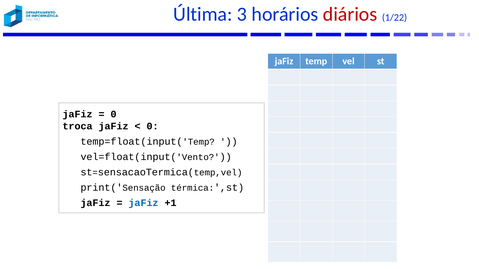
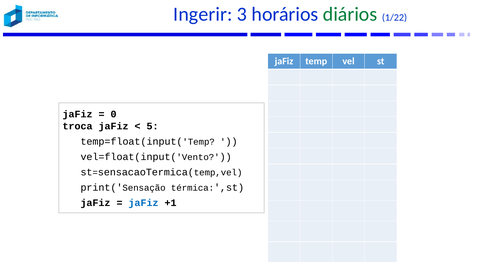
Última: Última -> Ingerir
diários colour: red -> green
0 at (153, 126): 0 -> 5
